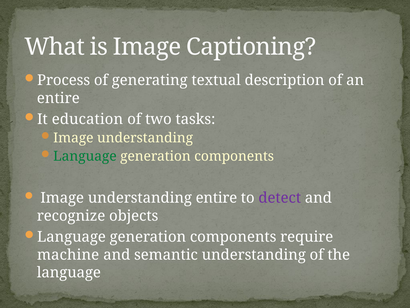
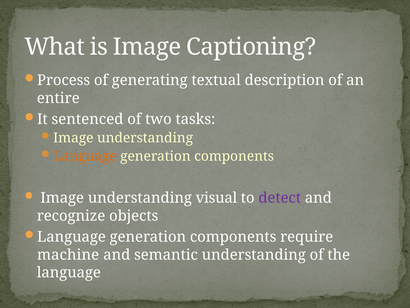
education: education -> sentenced
Language at (85, 156) colour: green -> orange
understanding entire: entire -> visual
